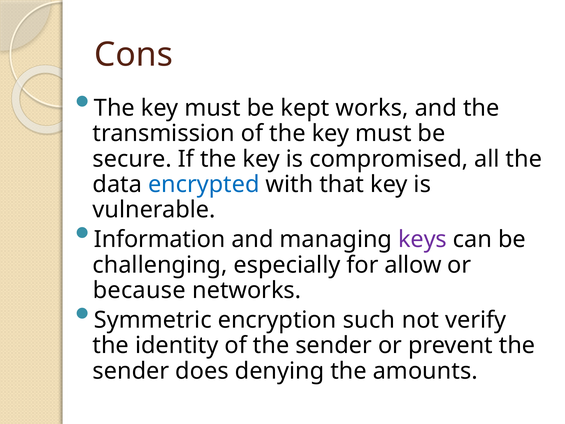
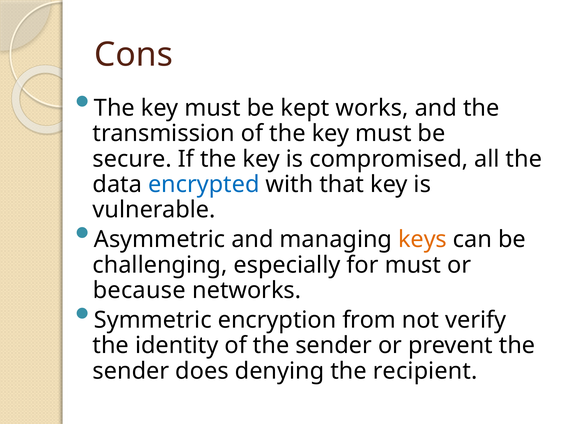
Information: Information -> Asymmetric
keys colour: purple -> orange
for allow: allow -> must
such: such -> from
amounts: amounts -> recipient
